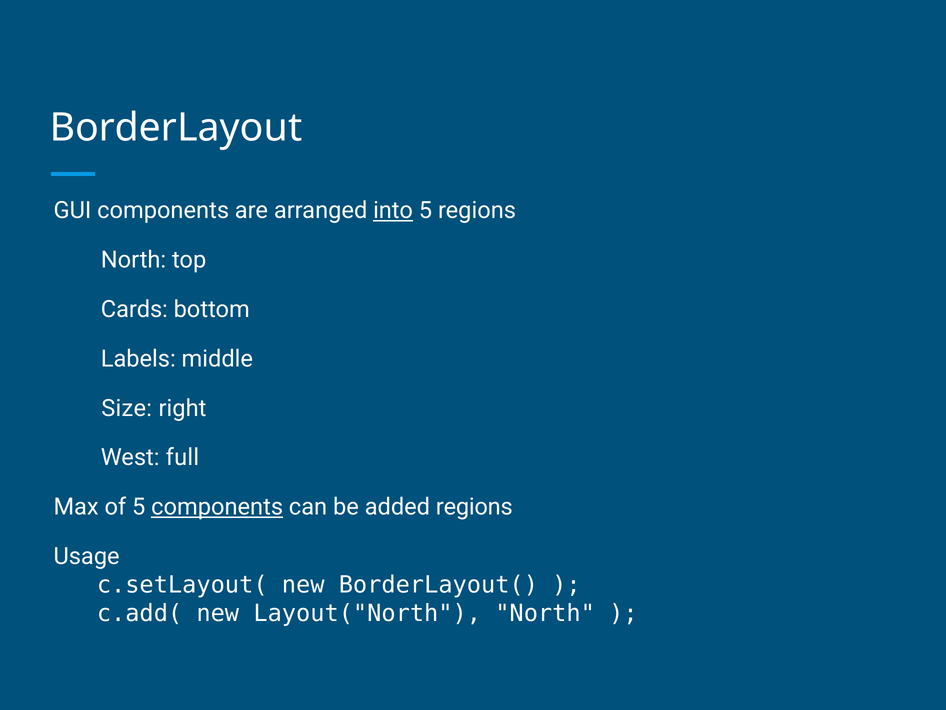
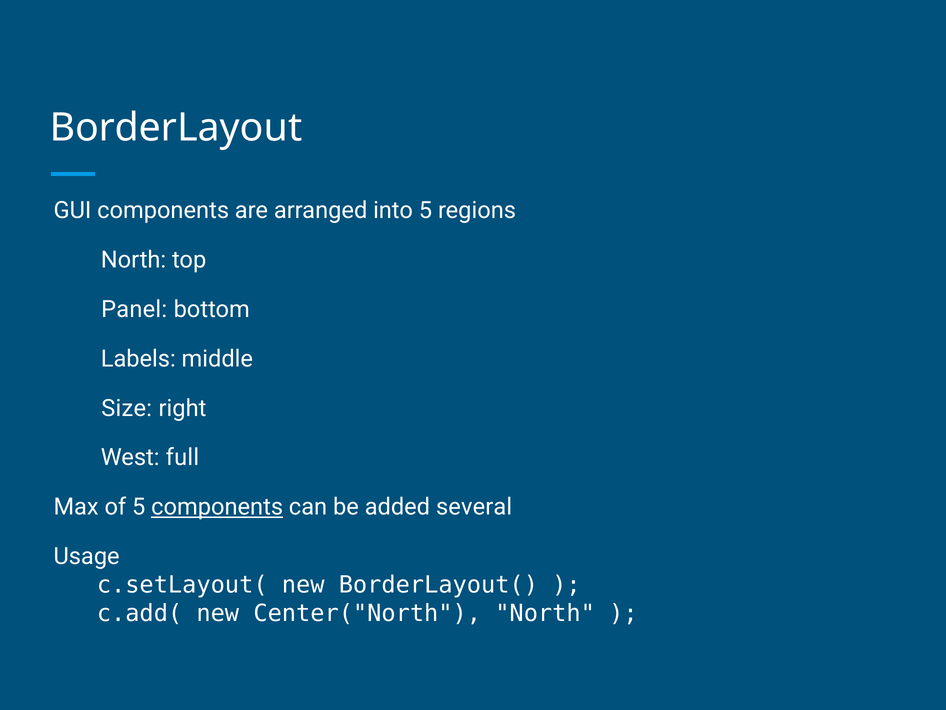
into underline: present -> none
Cards: Cards -> Panel
added regions: regions -> several
Layout("North: Layout("North -> Center("North
